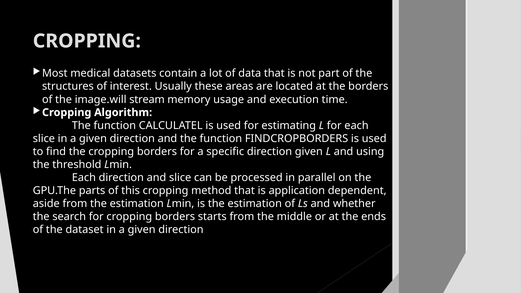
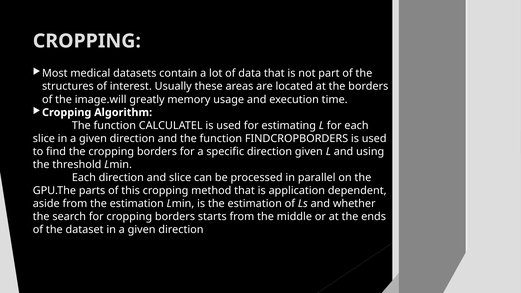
stream: stream -> greatly
